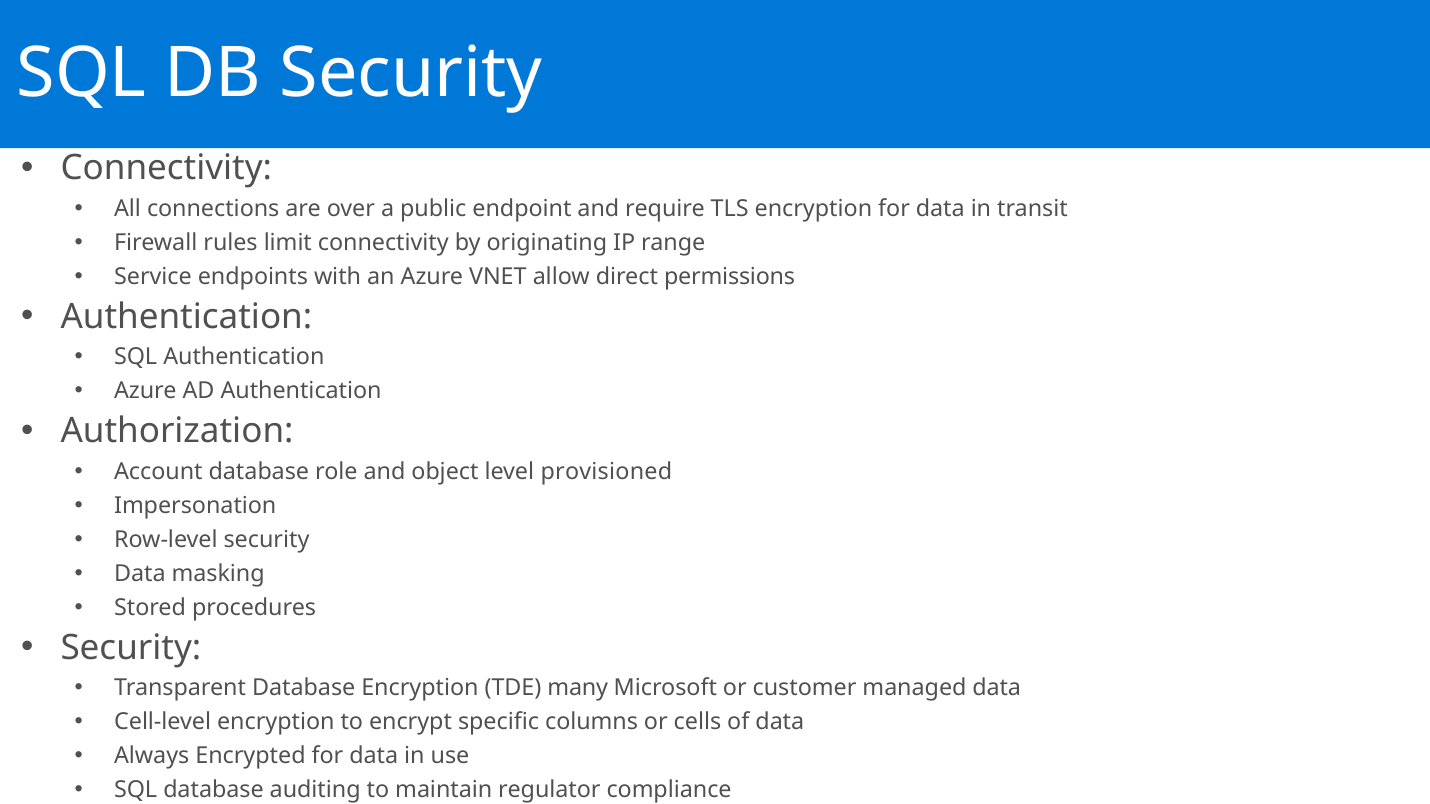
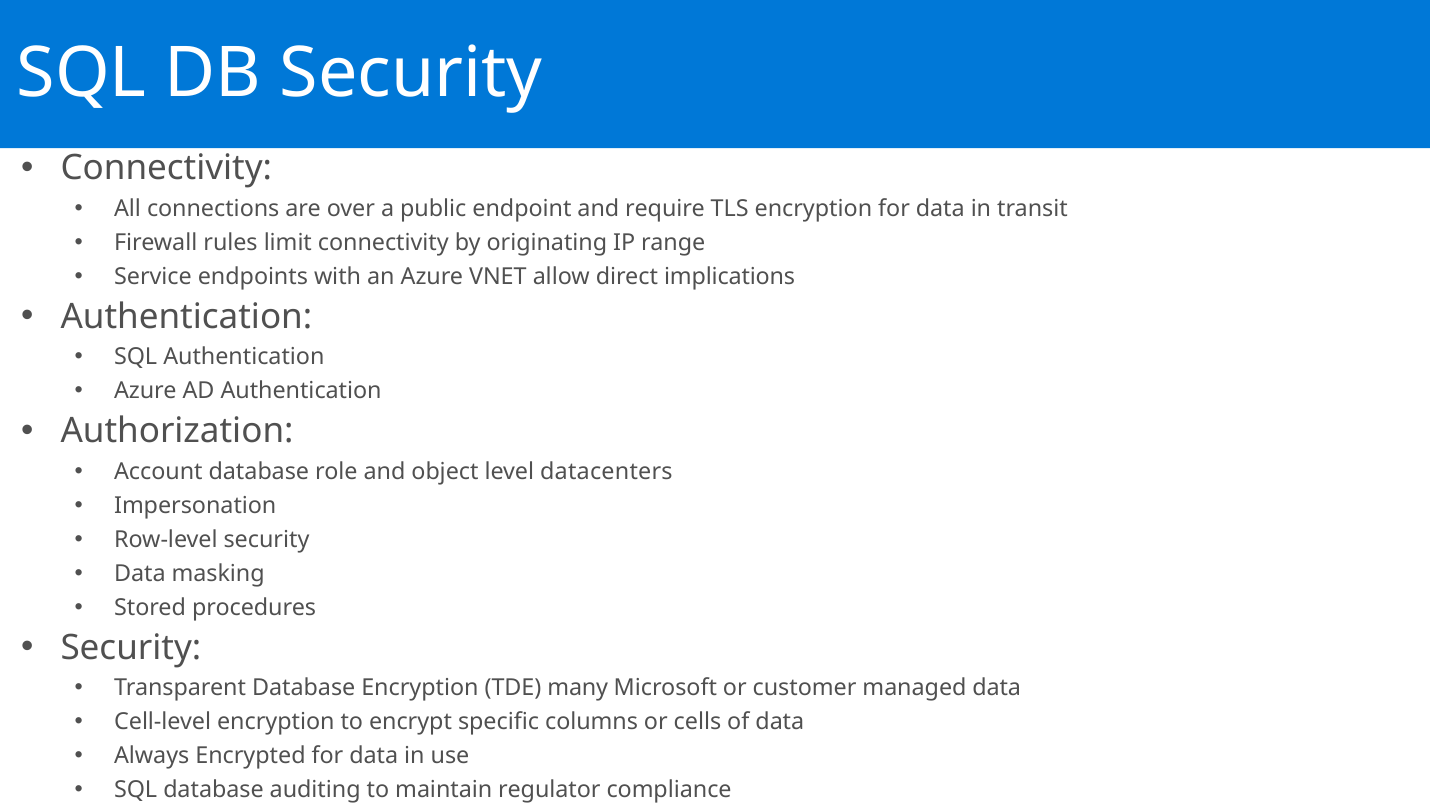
permissions: permissions -> implications
provisioned: provisioned -> datacenters
